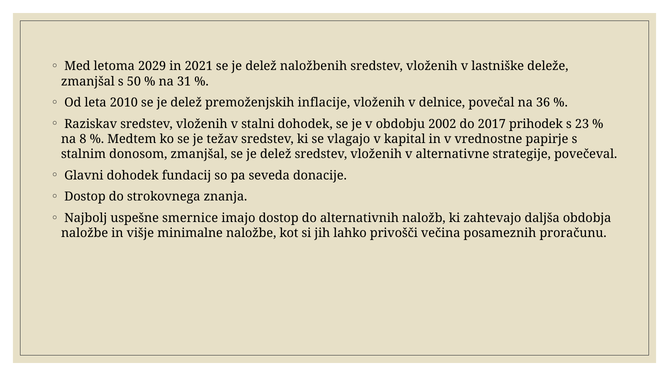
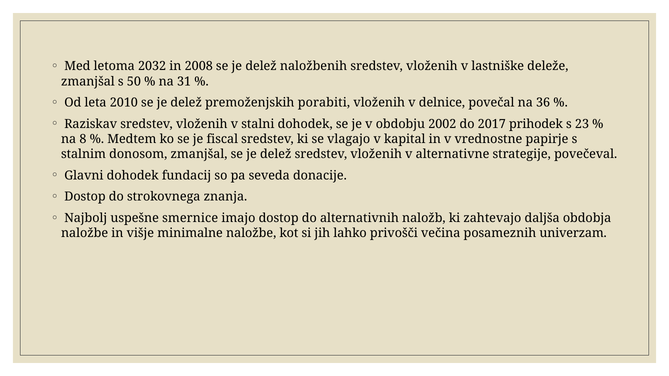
2029: 2029 -> 2032
2021: 2021 -> 2008
inflacije: inflacije -> porabiti
težav: težav -> fiscal
proračunu: proračunu -> univerzam
